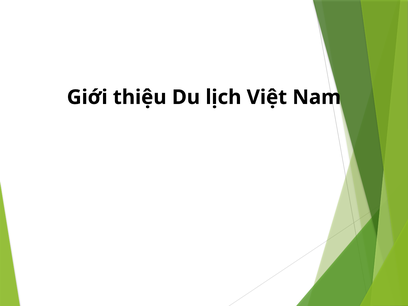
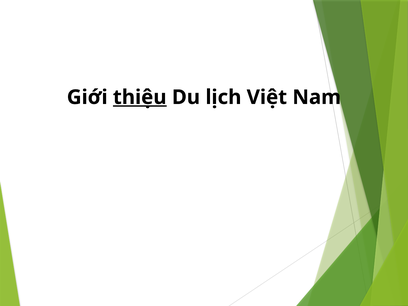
thiệu underline: none -> present
